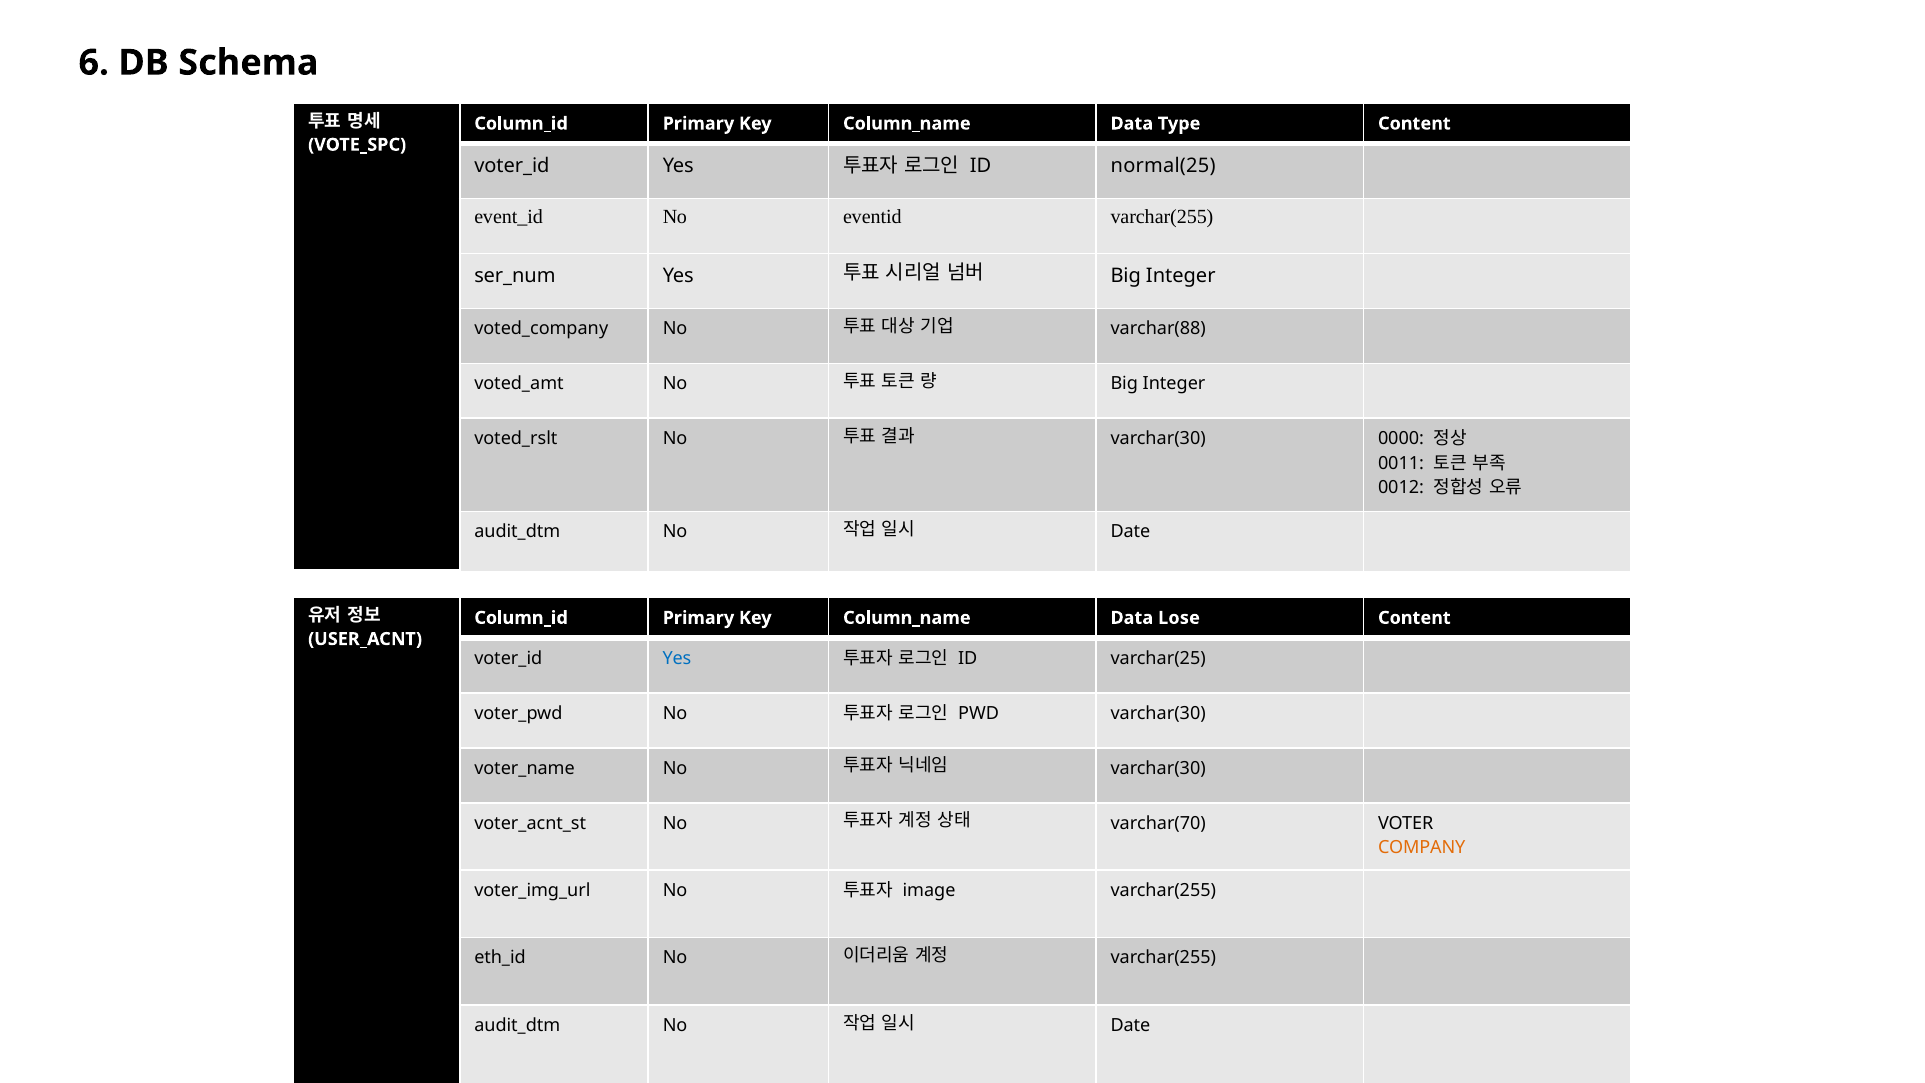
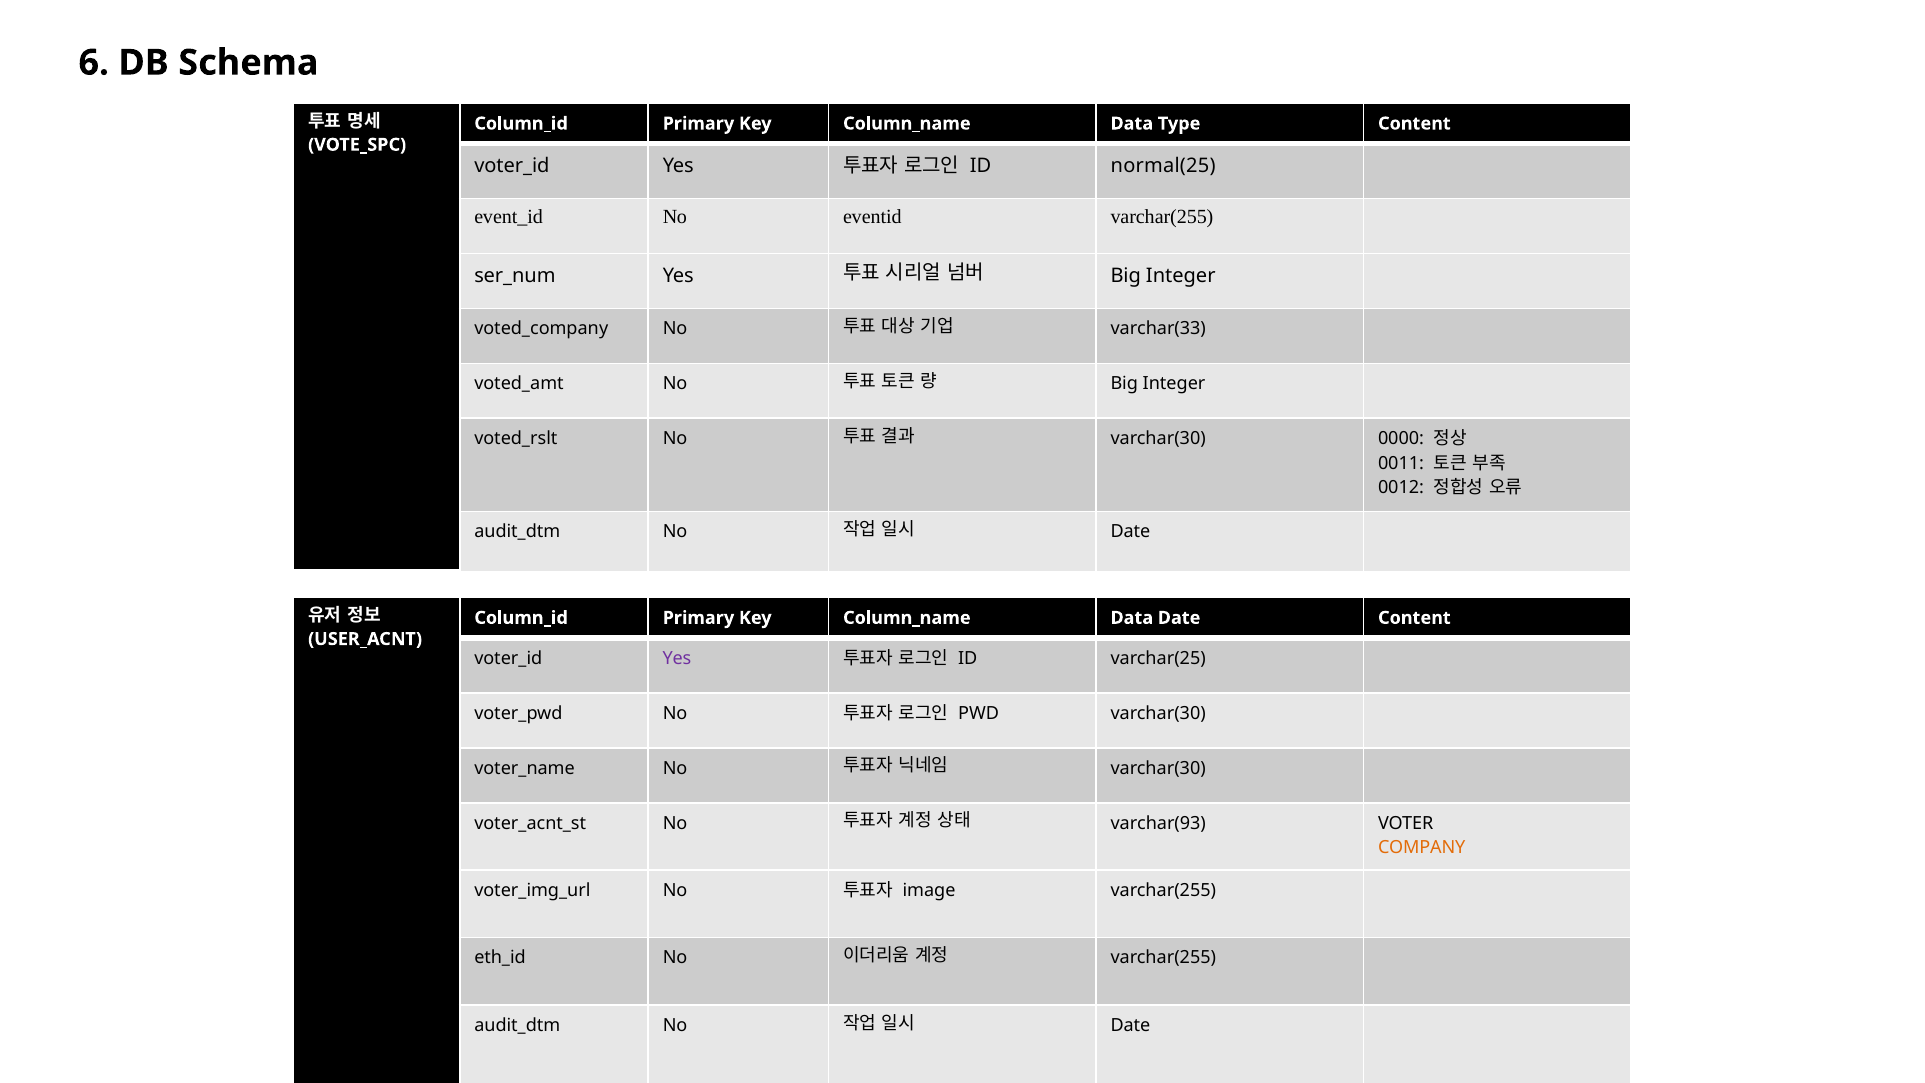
varchar(88: varchar(88 -> varchar(33
Data Lose: Lose -> Date
Yes at (677, 658) colour: blue -> purple
varchar(70: varchar(70 -> varchar(93
